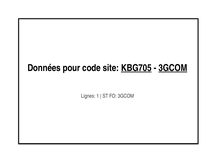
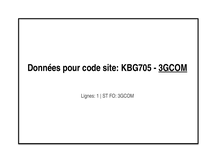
KBG705 underline: present -> none
